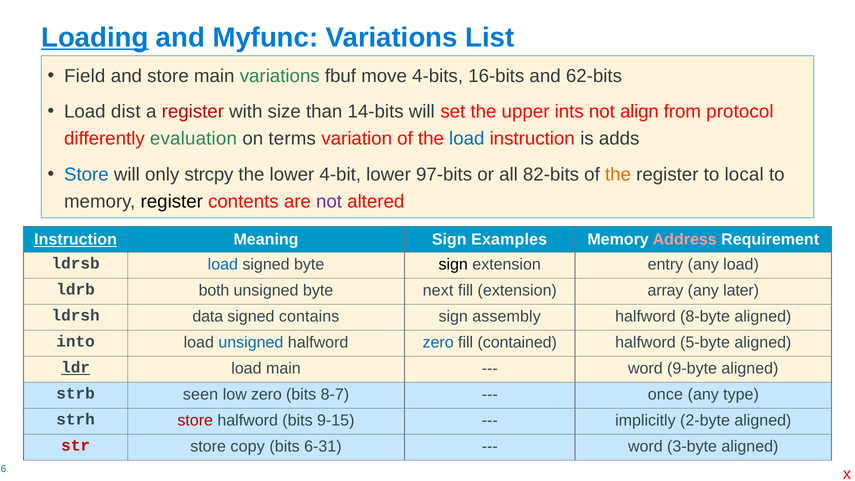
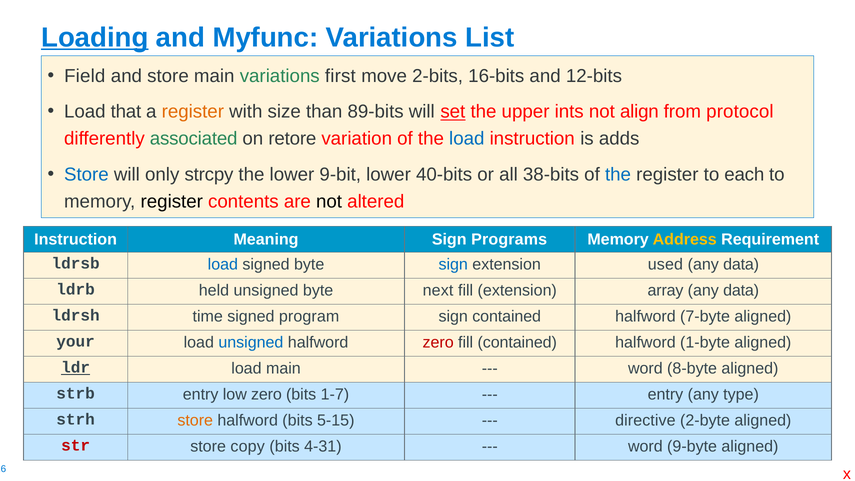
fbuf: fbuf -> first
4-bits: 4-bits -> 2-bits
62-bits: 62-bits -> 12-bits
dist: dist -> that
register at (193, 112) colour: red -> orange
14-bits: 14-bits -> 89-bits
set underline: none -> present
evaluation: evaluation -> associated
terms: terms -> retore
4-bit: 4-bit -> 9-bit
97-bits: 97-bits -> 40-bits
82-bits: 82-bits -> 38-bits
the at (618, 175) colour: orange -> blue
local: local -> each
not at (329, 201) colour: purple -> black
Instruction at (76, 239) underline: present -> none
Examples: Examples -> Programs
Address colour: pink -> yellow
sign at (453, 265) colour: black -> blue
entry: entry -> used
load at (741, 265): load -> data
both: both -> held
later at (741, 291): later -> data
data: data -> time
contains: contains -> program
sign assembly: assembly -> contained
8-byte: 8-byte -> 7-byte
into: into -> your
zero at (438, 343) colour: blue -> red
5-byte: 5-byte -> 1-byte
9-byte: 9-byte -> 8-byte
strb seen: seen -> entry
8-7: 8-7 -> 1-7
once at (665, 395): once -> entry
store at (195, 421) colour: red -> orange
9-15: 9-15 -> 5-15
implicitly: implicitly -> directive
6-31: 6-31 -> 4-31
3-byte: 3-byte -> 9-byte
